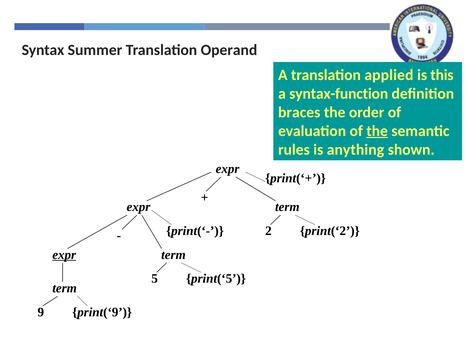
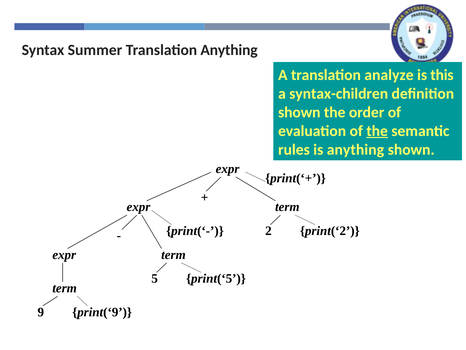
Translation Operand: Operand -> Anything
applied: applied -> analyze
syntax-function: syntax-function -> syntax-children
braces at (299, 112): braces -> shown
expr at (64, 254) underline: present -> none
